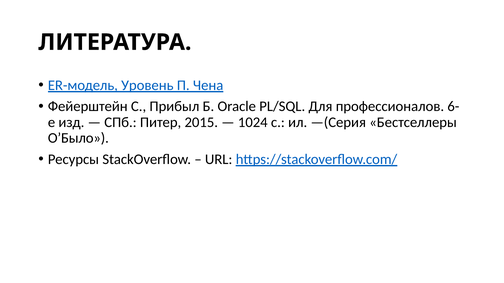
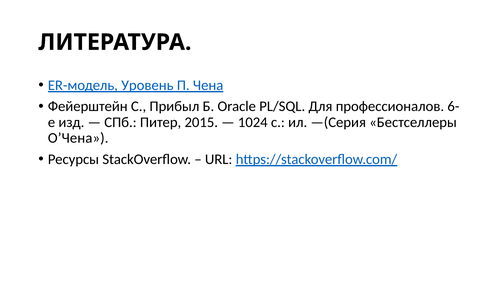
O’Было: O’Было -> O’Чена
